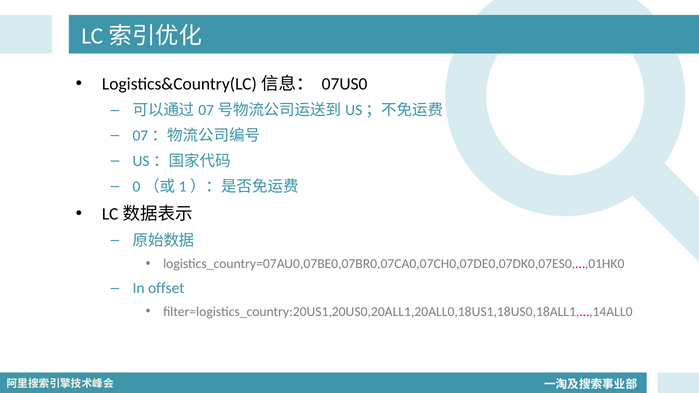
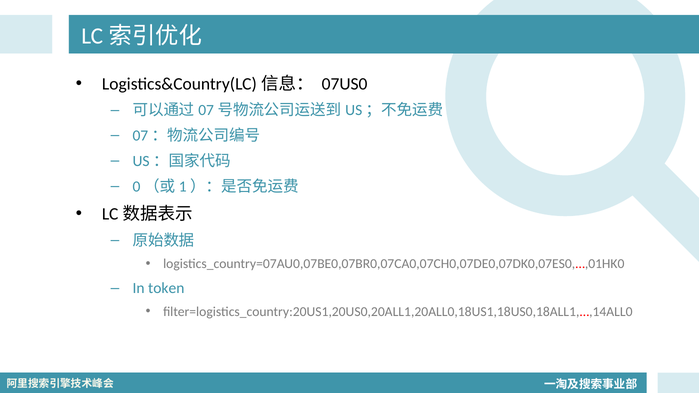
offset: offset -> token
